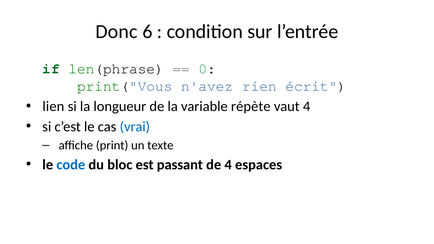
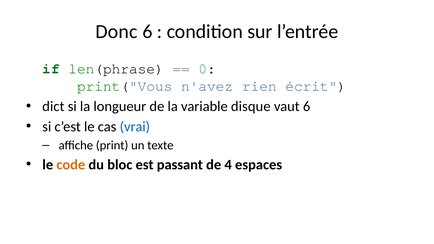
lien: lien -> dict
répète: répète -> disque
vaut 4: 4 -> 6
code colour: blue -> orange
